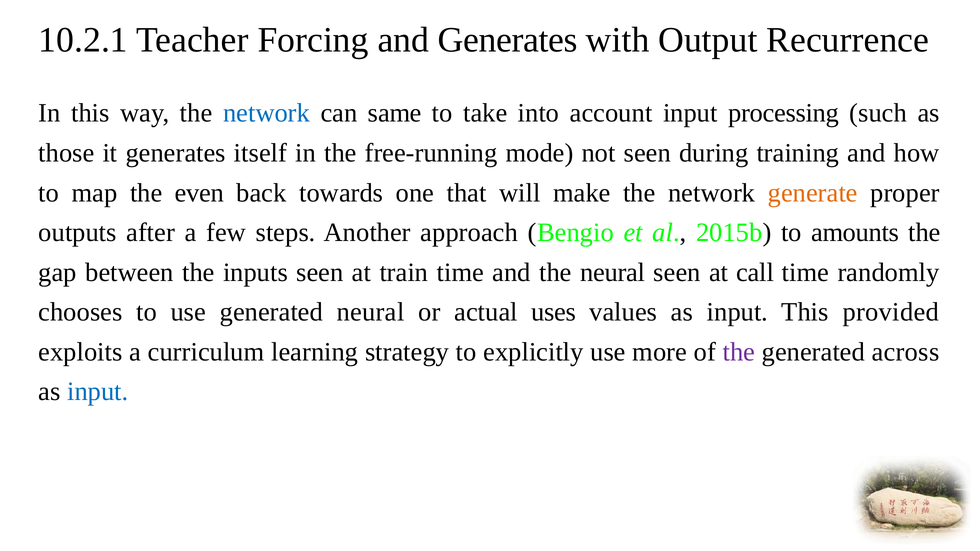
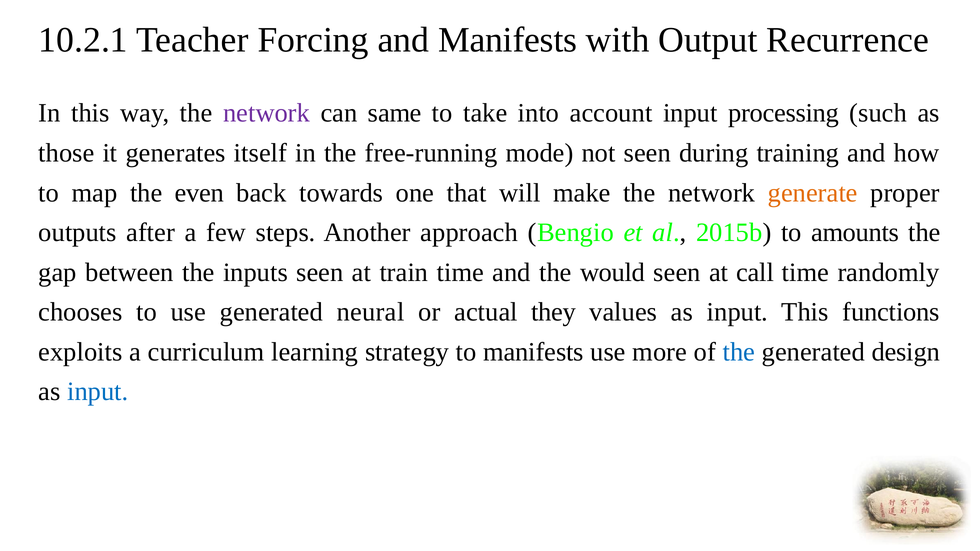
and Generates: Generates -> Manifests
network at (267, 113) colour: blue -> purple
the neural: neural -> would
uses: uses -> they
provided: provided -> functions
to explicitly: explicitly -> manifests
the at (739, 352) colour: purple -> blue
across: across -> design
